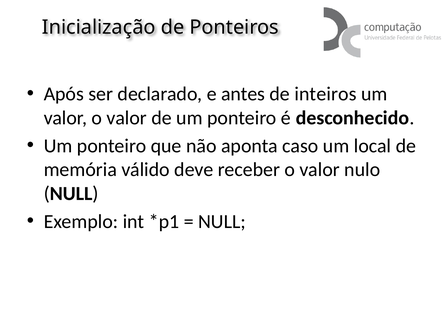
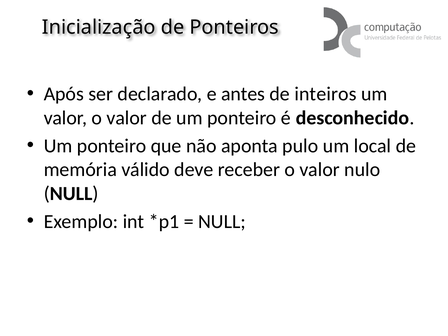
caso: caso -> pulo
